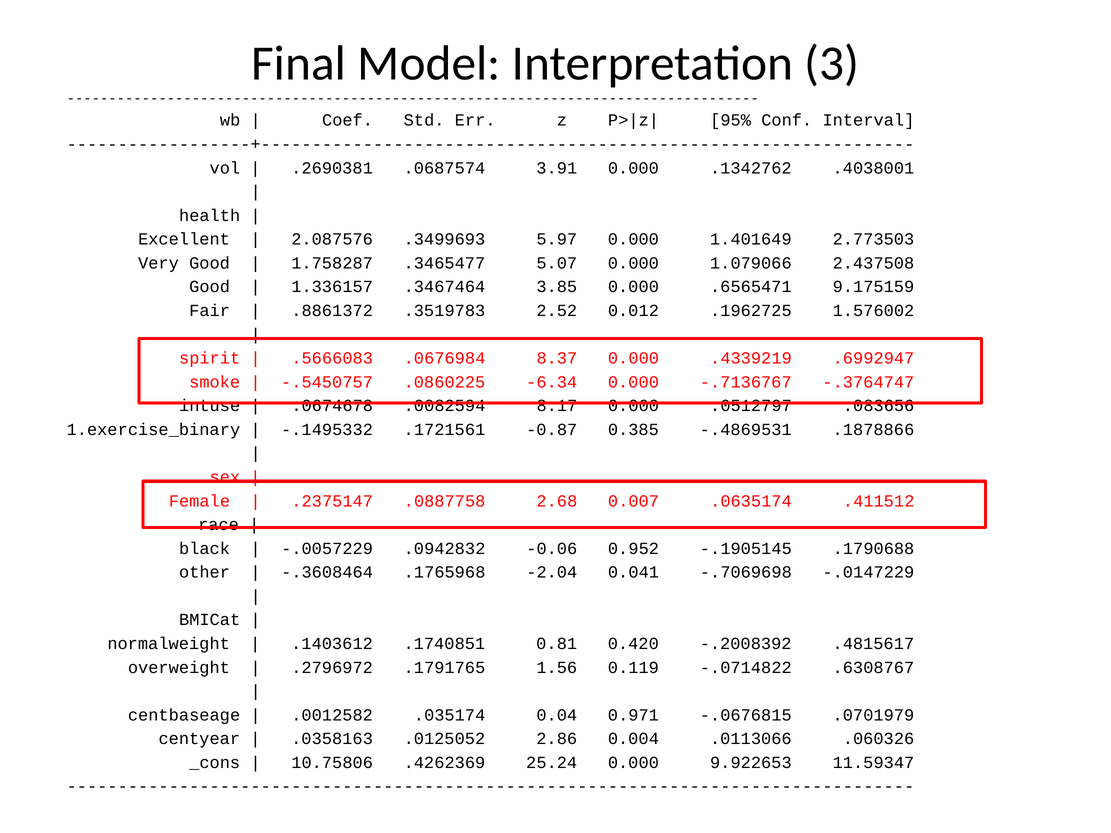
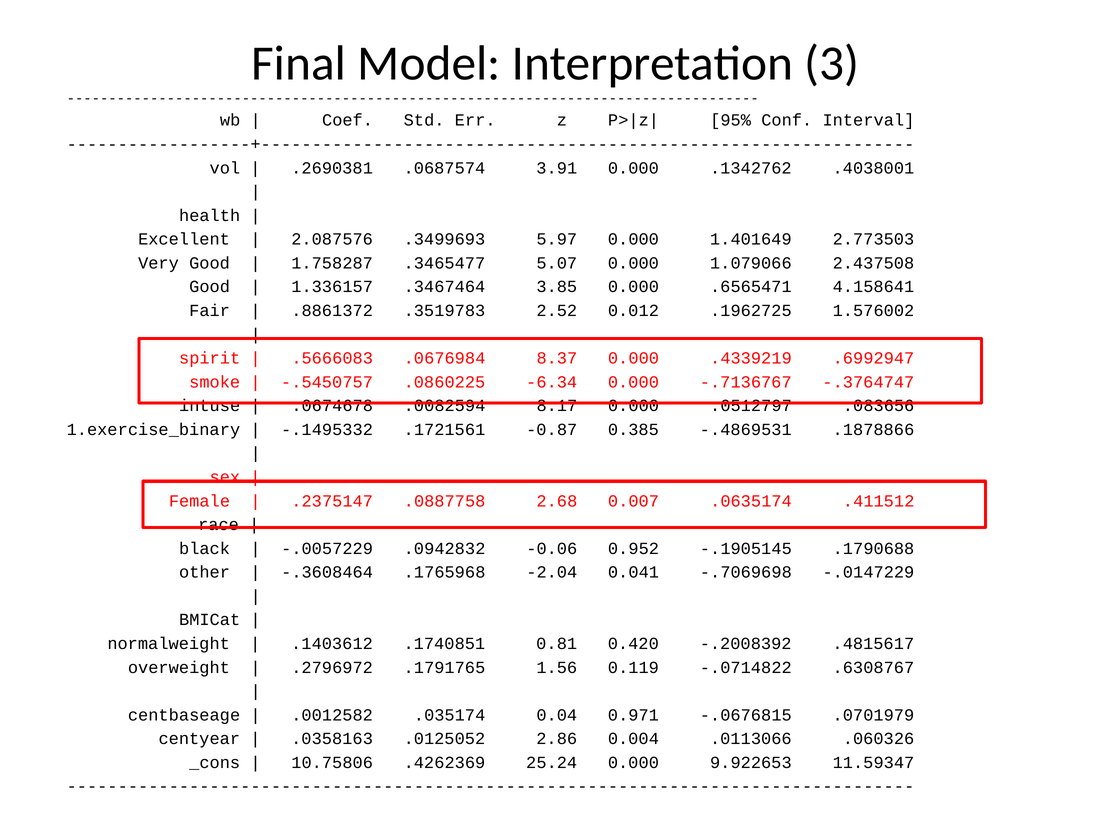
9.175159: 9.175159 -> 4.158641
